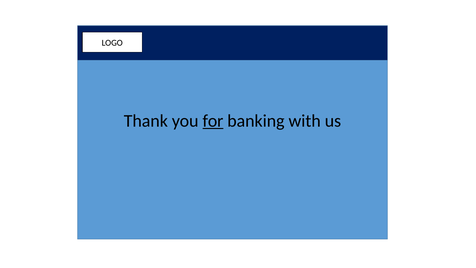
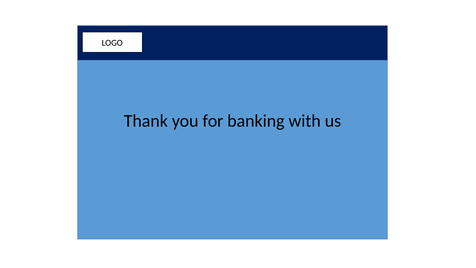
for underline: present -> none
